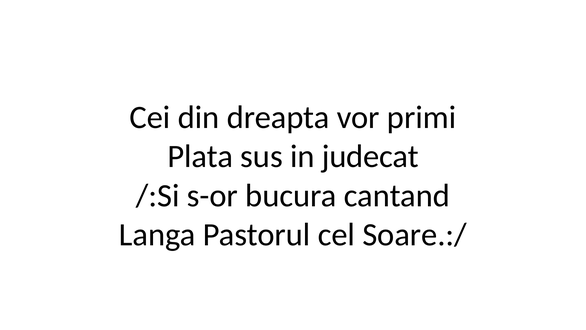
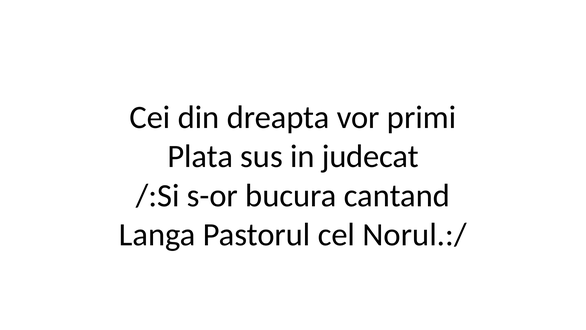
Soare.:/: Soare.:/ -> Norul.:/
